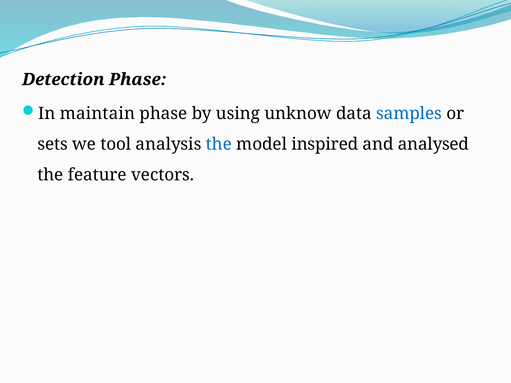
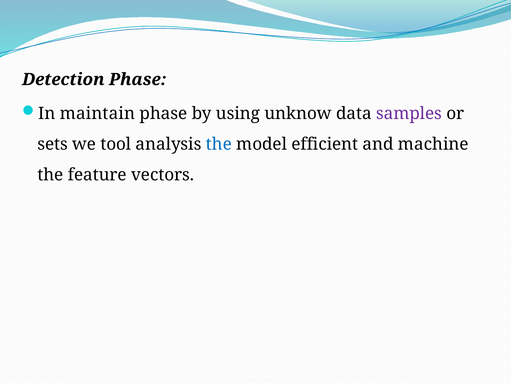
samples colour: blue -> purple
inspired: inspired -> efficient
analysed: analysed -> machine
